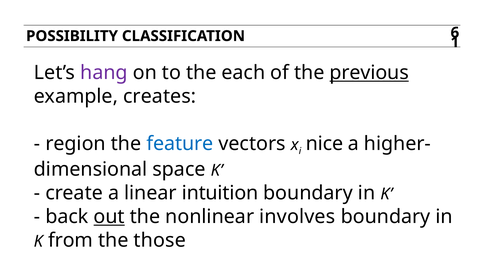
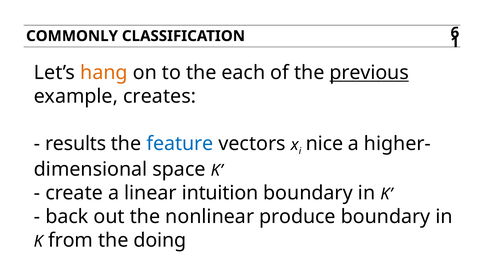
POSSIBILITY: POSSIBILITY -> COMMONLY
hang colour: purple -> orange
region: region -> results
out underline: present -> none
involves: involves -> produce
those: those -> doing
